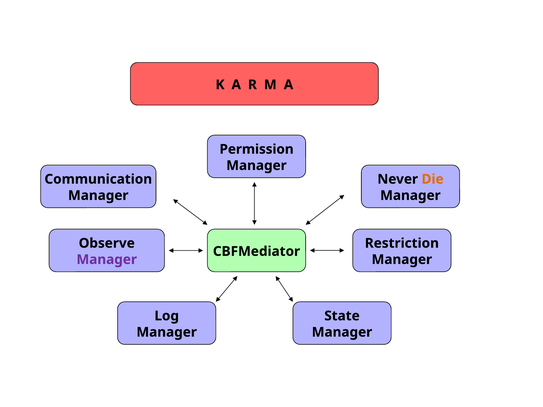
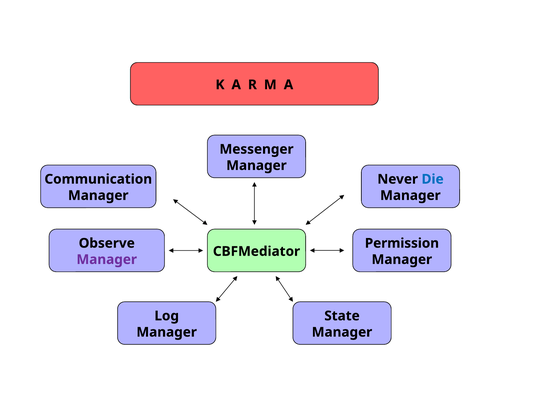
Permission: Permission -> Messenger
Die colour: orange -> blue
Restriction: Restriction -> Permission
